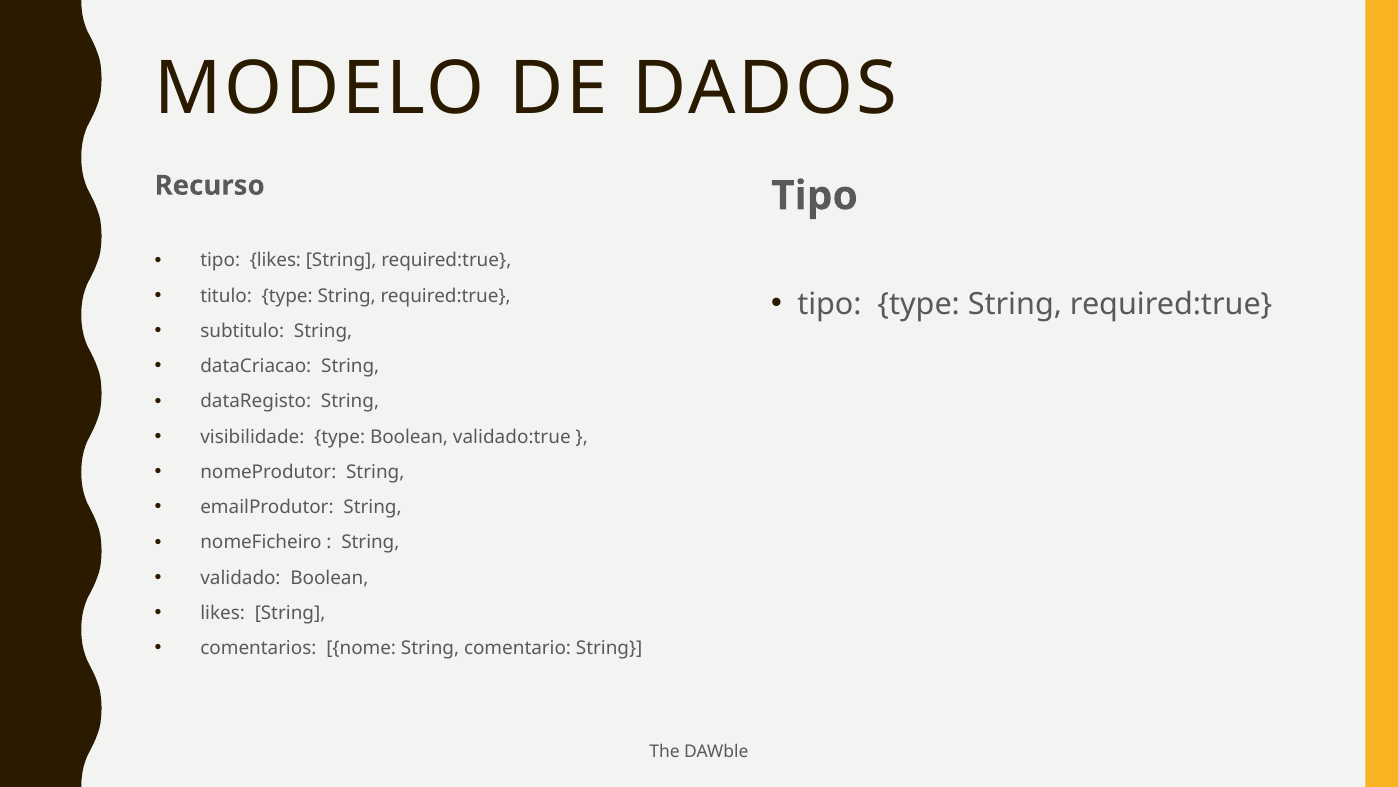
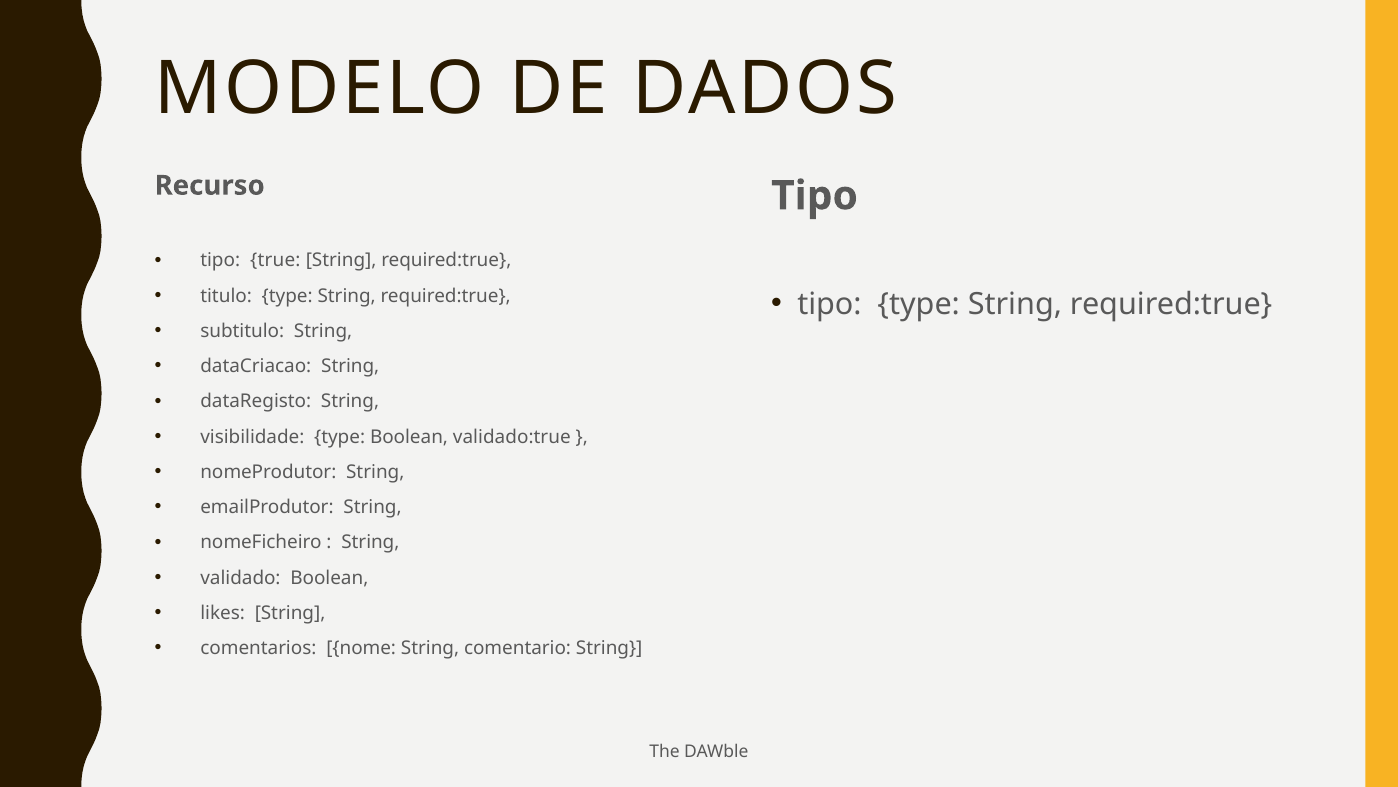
tipo likes: likes -> true
